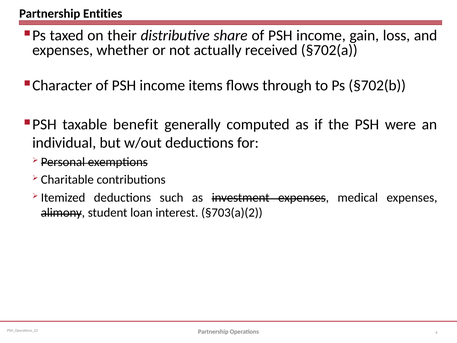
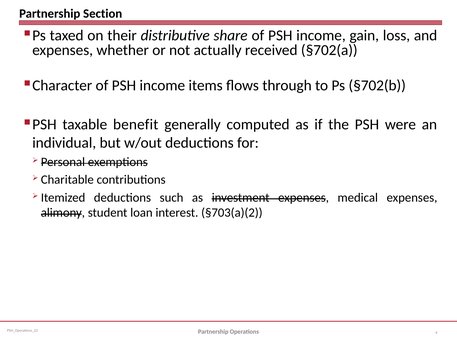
Entities: Entities -> Section
